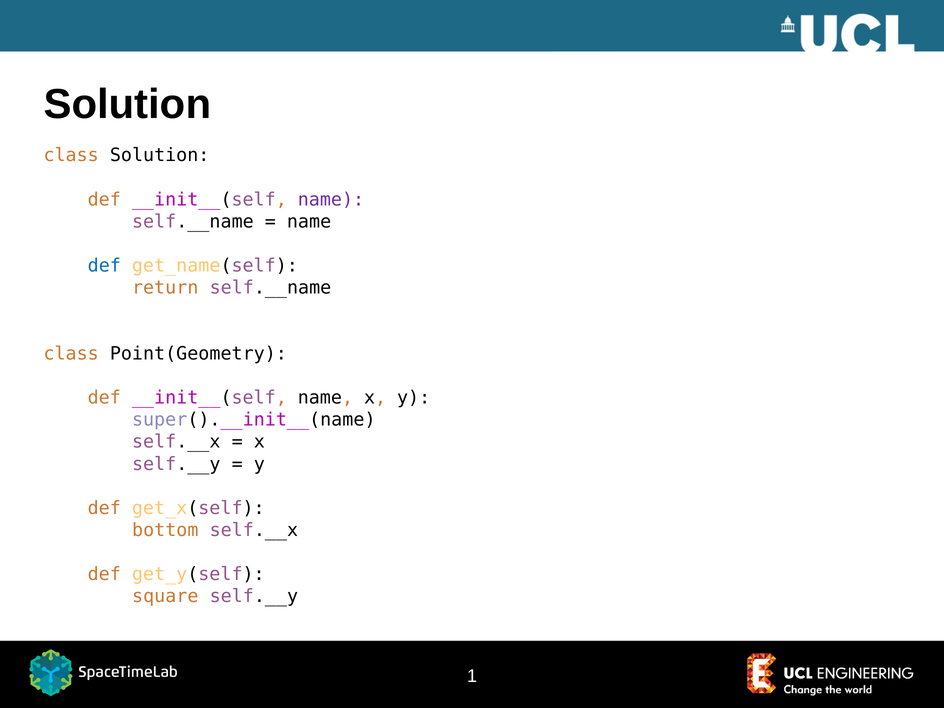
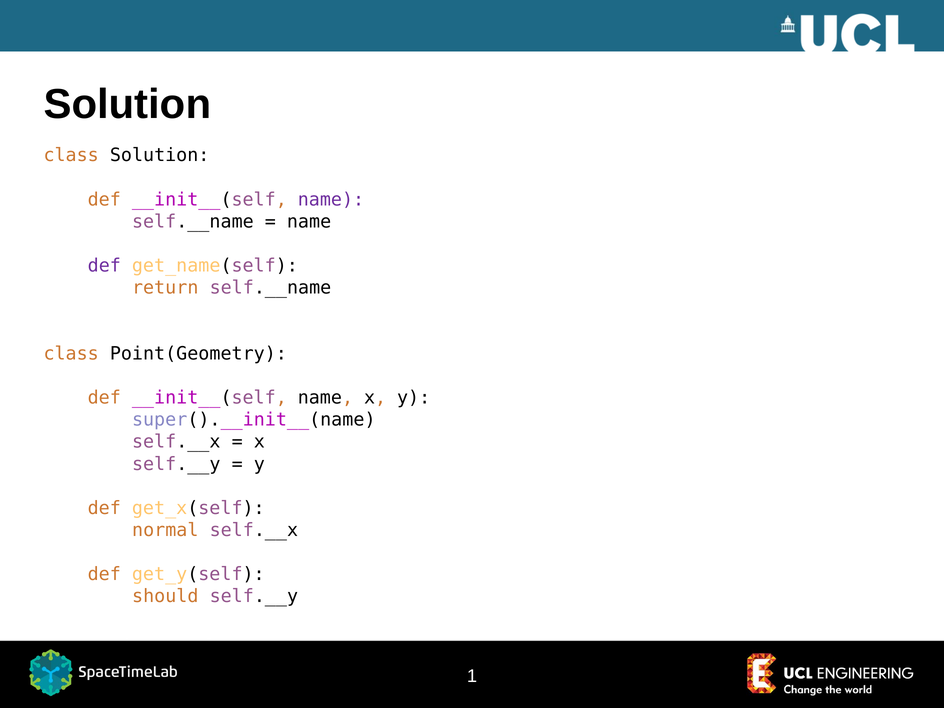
def at (104, 266) colour: blue -> purple
bottom: bottom -> normal
square: square -> should
